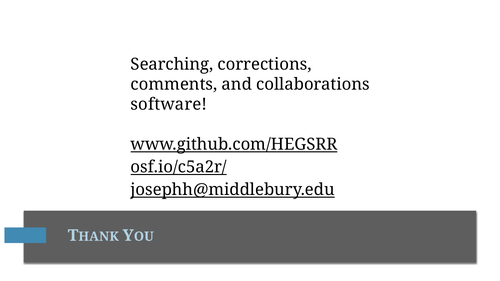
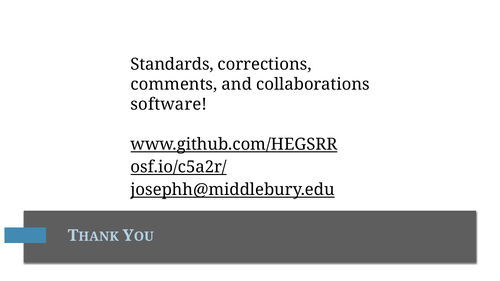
Searching: Searching -> Standards
